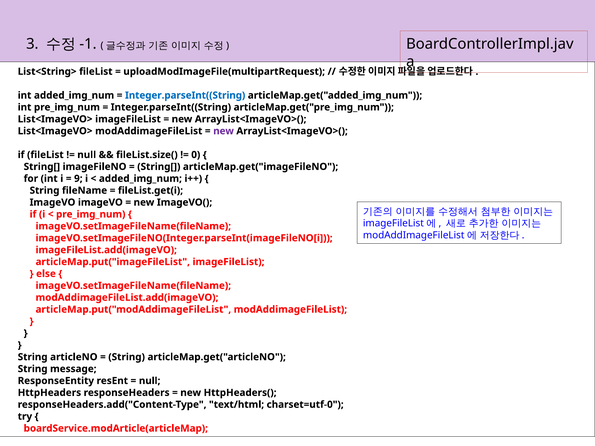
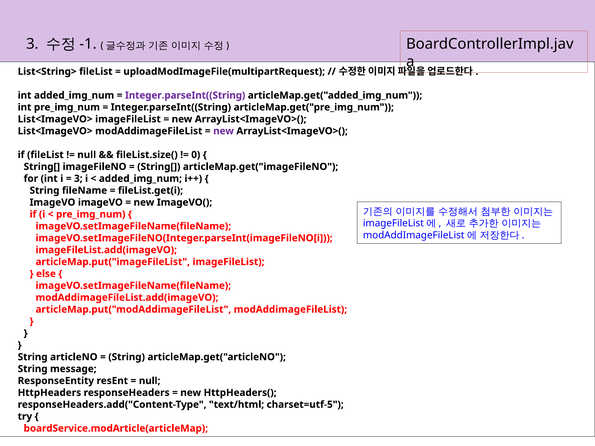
Integer.parseInt((String at (185, 95) colour: blue -> purple
9 at (78, 179): 9 -> 3
charset=utf-0: charset=utf-0 -> charset=utf-5
